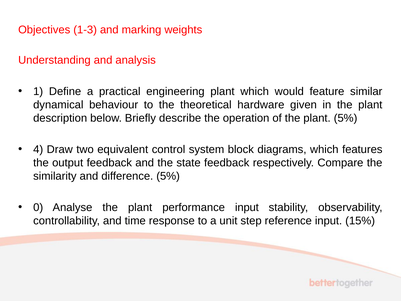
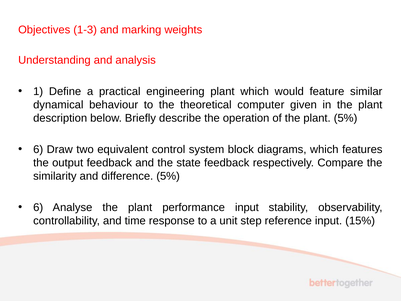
hardware: hardware -> computer
4 at (38, 149): 4 -> 6
0 at (38, 207): 0 -> 6
